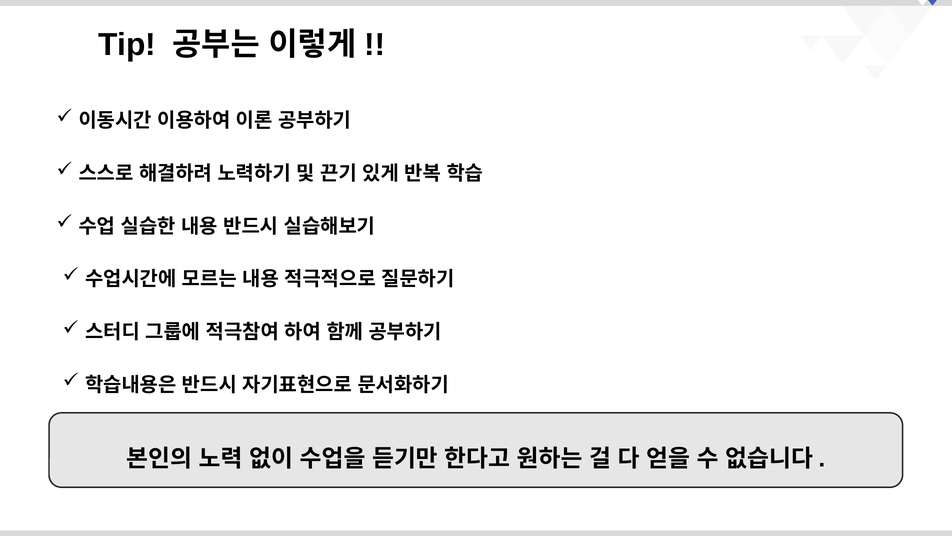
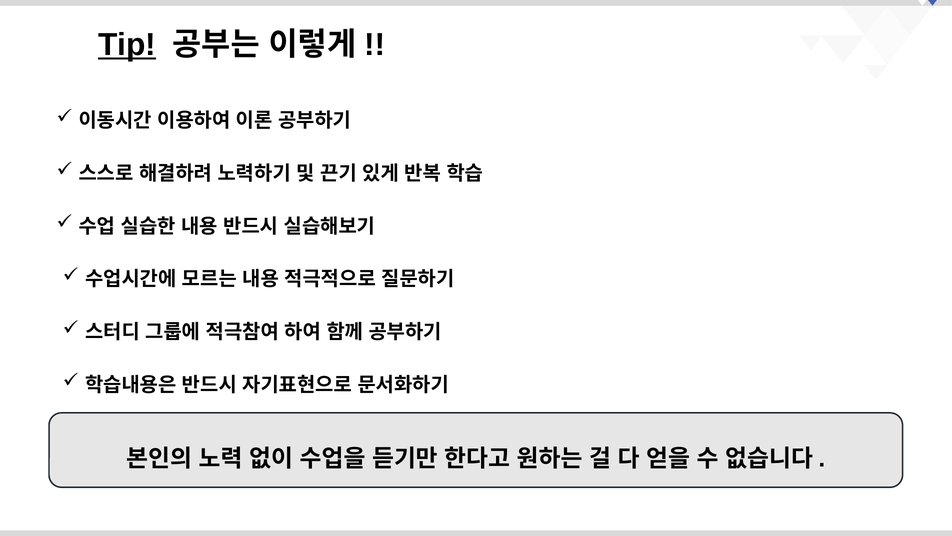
Tip underline: none -> present
